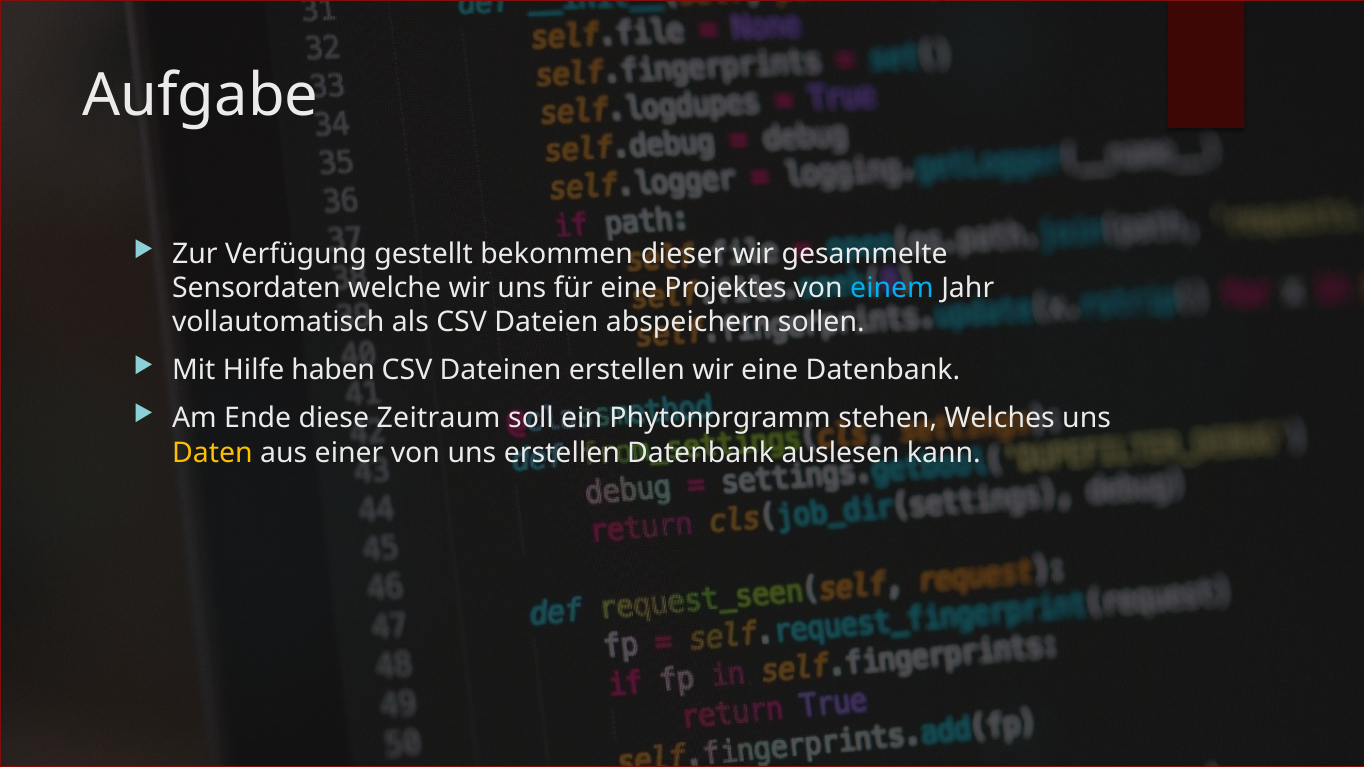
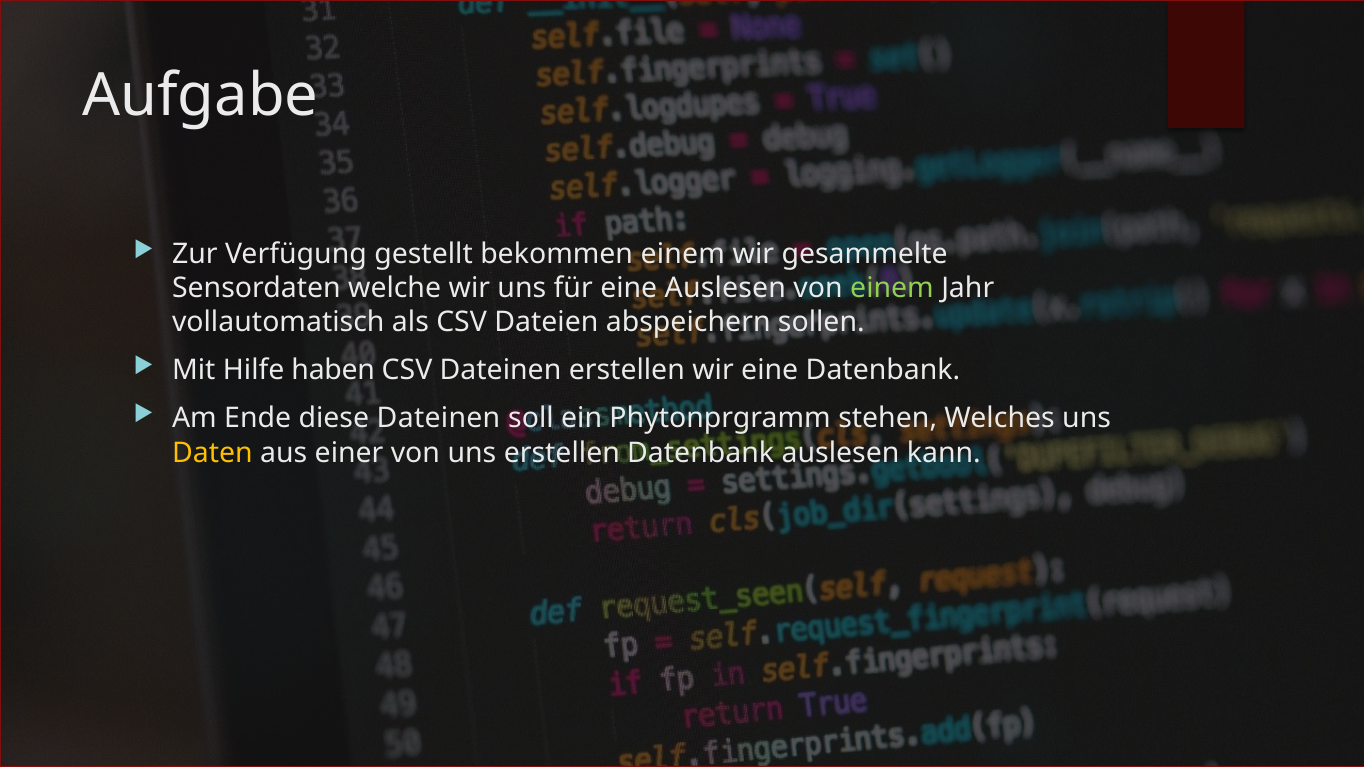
bekommen dieser: dieser -> einem
eine Projektes: Projektes -> Auslesen
einem at (892, 288) colour: light blue -> light green
diese Zeitraum: Zeitraum -> Dateinen
